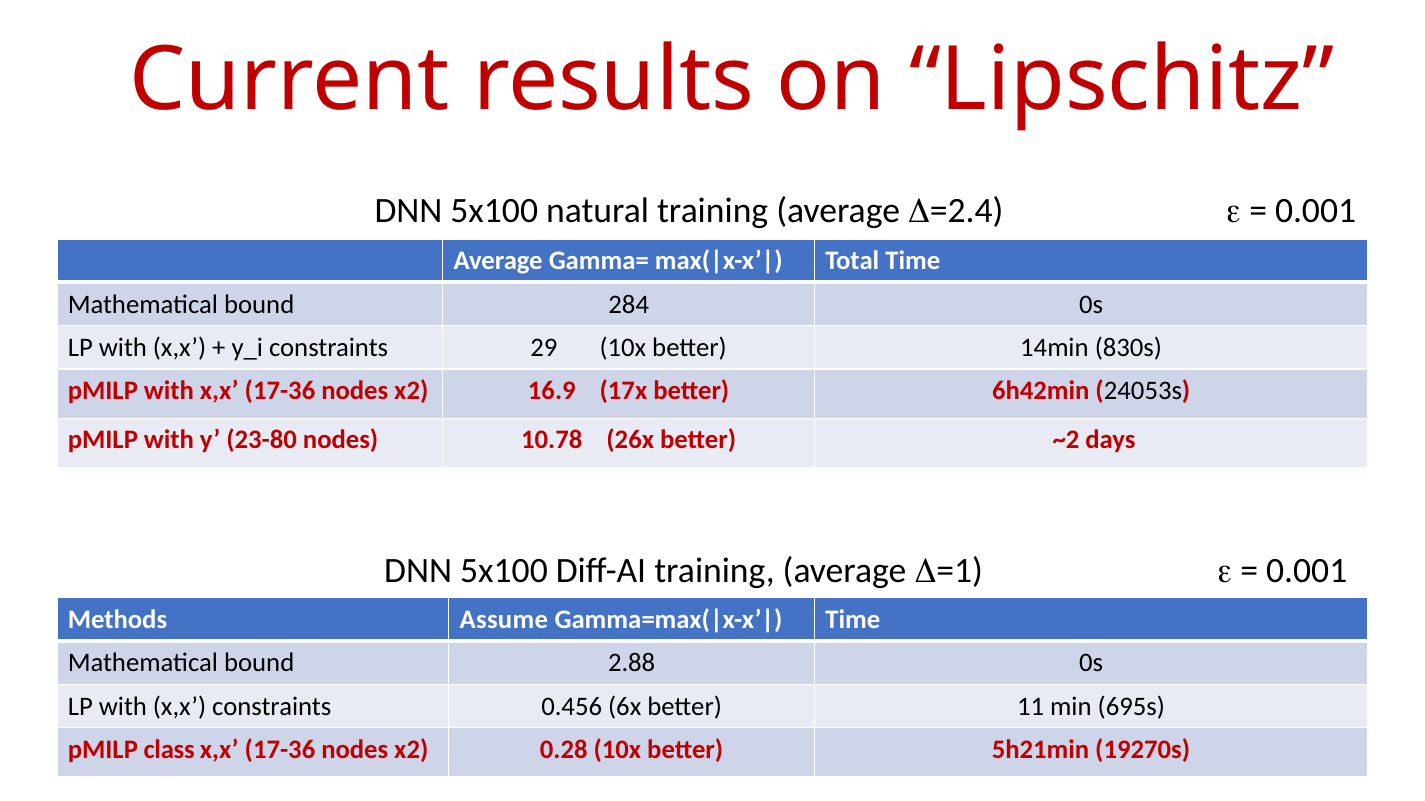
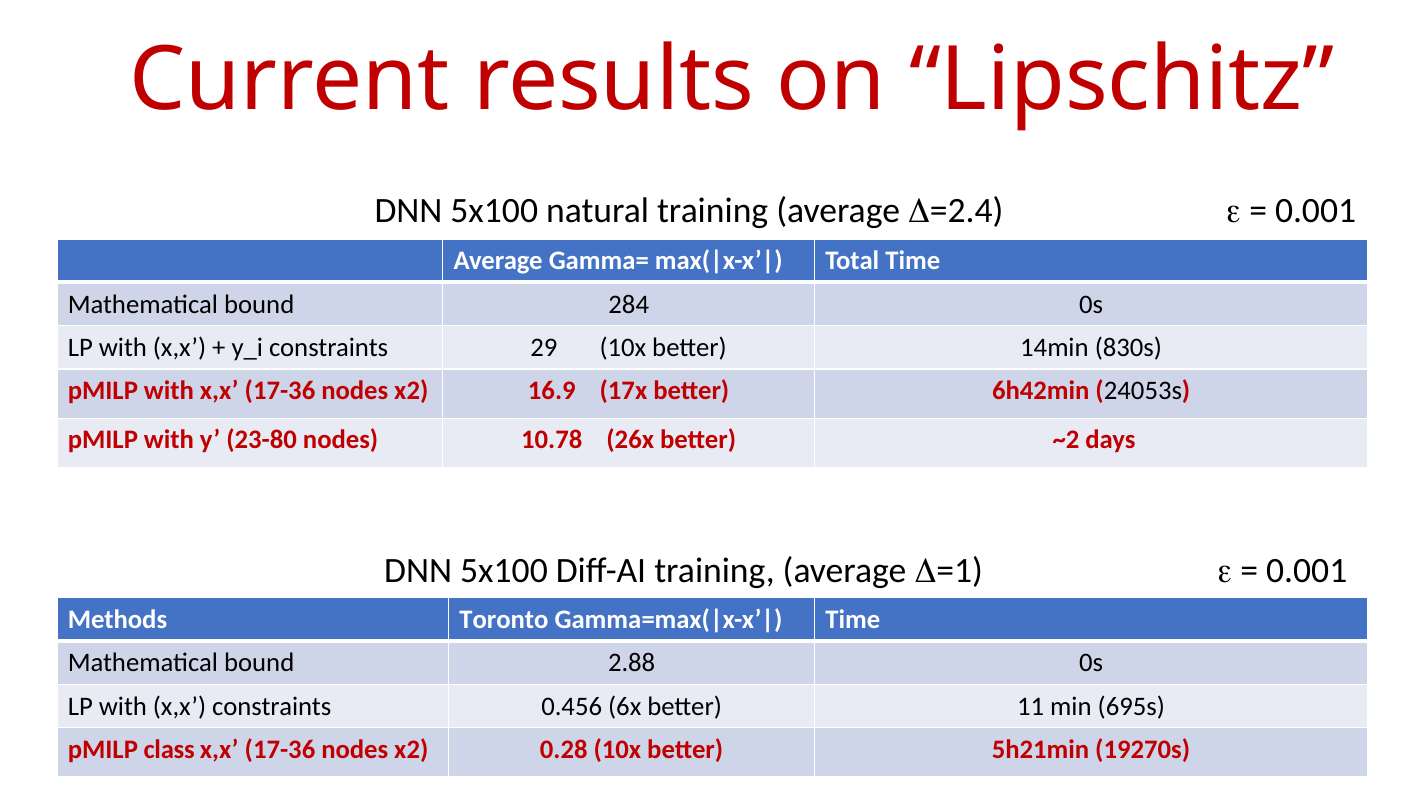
Assume: Assume -> Toronto
